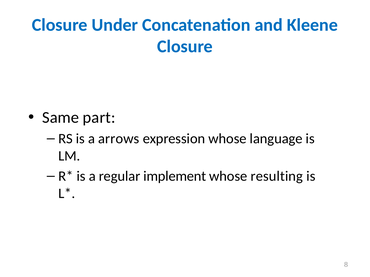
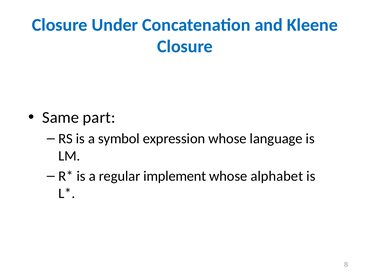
arrows: arrows -> symbol
resulting: resulting -> alphabet
